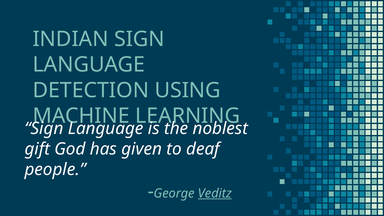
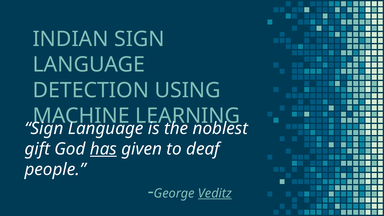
has underline: none -> present
